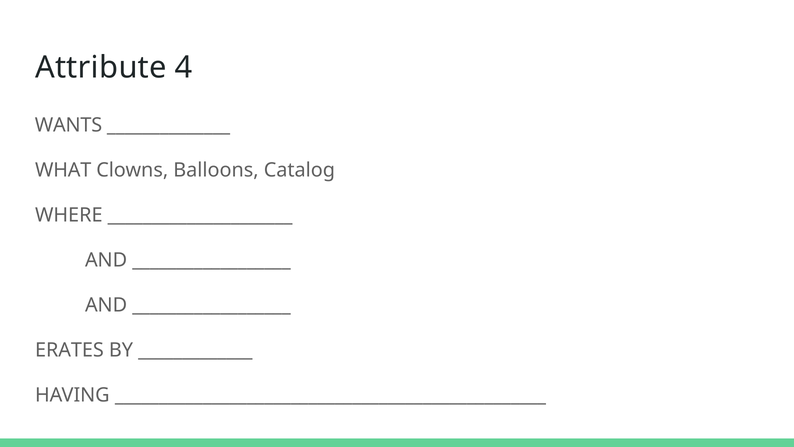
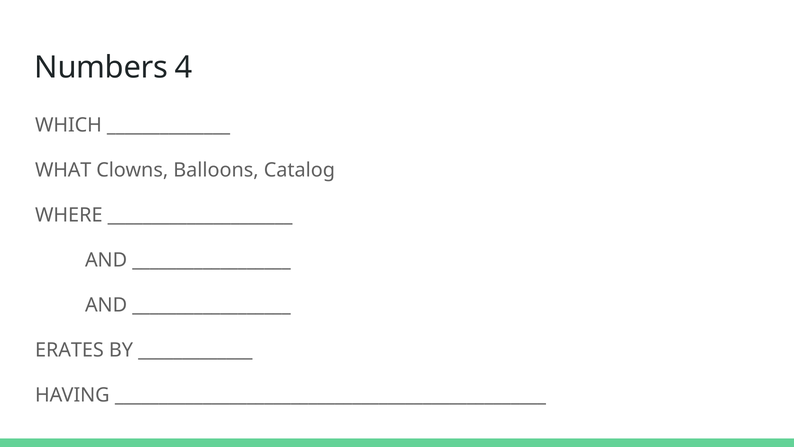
Attribute: Attribute -> Numbers
WANTS: WANTS -> WHICH
